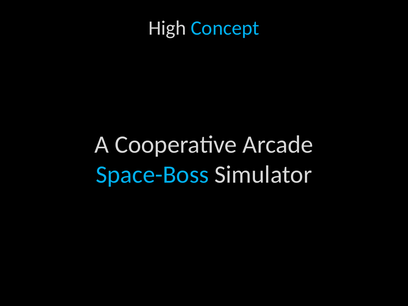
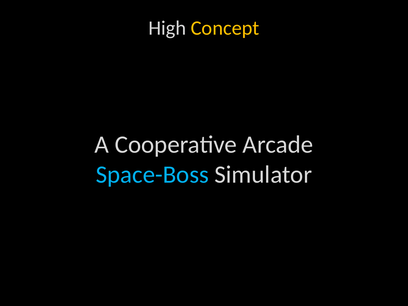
Concept colour: light blue -> yellow
